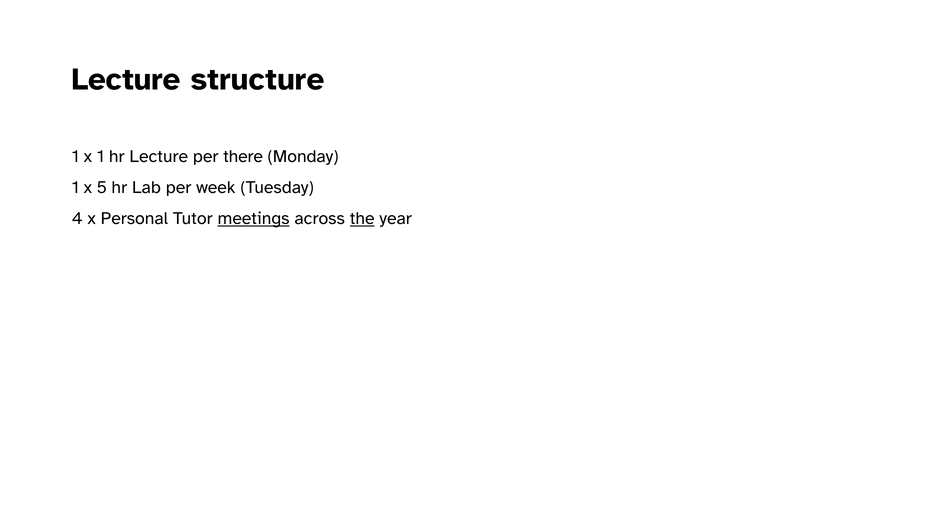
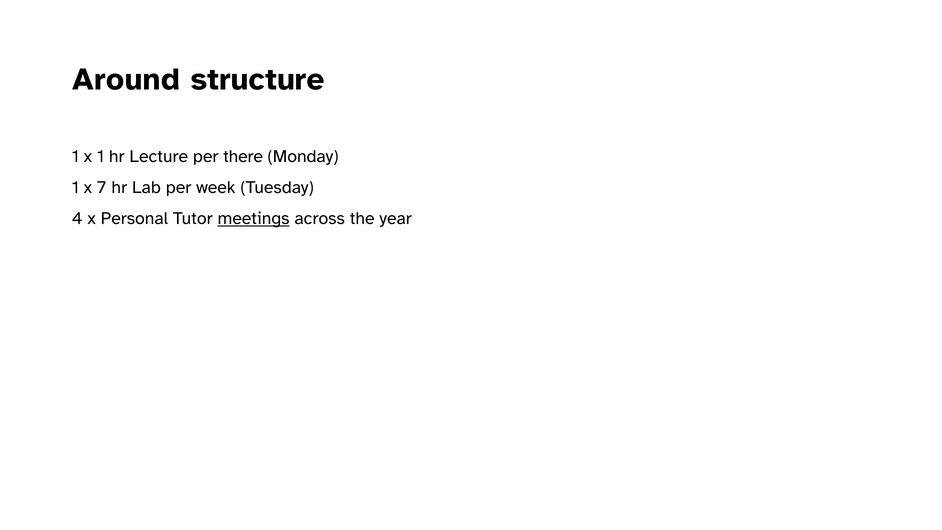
Lecture at (126, 79): Lecture -> Around
5: 5 -> 7
the underline: present -> none
